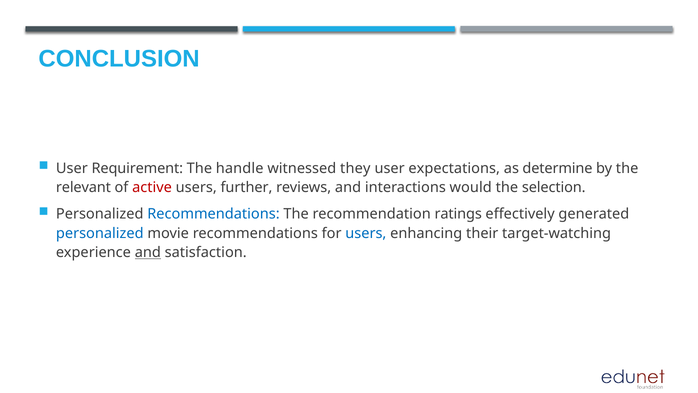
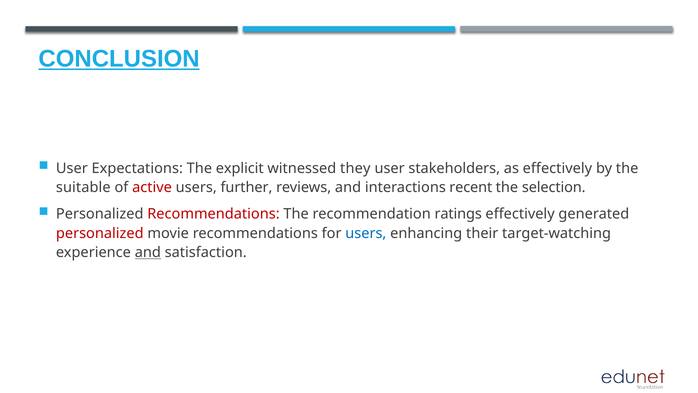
CONCLUSION underline: none -> present
Requirement: Requirement -> Expectations
handle: handle -> explicit
expectations: expectations -> stakeholders
as determine: determine -> effectively
relevant: relevant -> suitable
would: would -> recent
Recommendations at (214, 214) colour: blue -> red
personalized at (100, 233) colour: blue -> red
